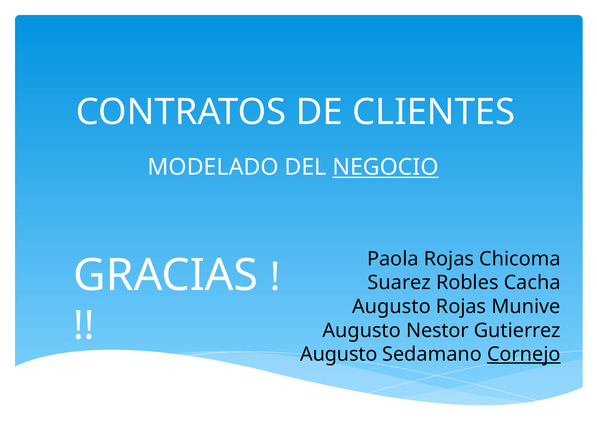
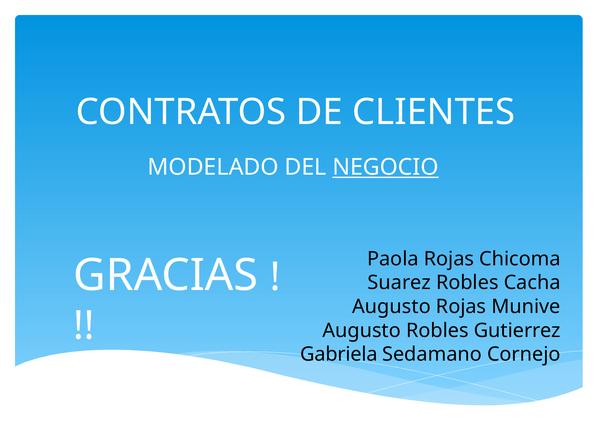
Augusto Nestor: Nestor -> Robles
Augusto at (339, 354): Augusto -> Gabriela
Cornejo underline: present -> none
